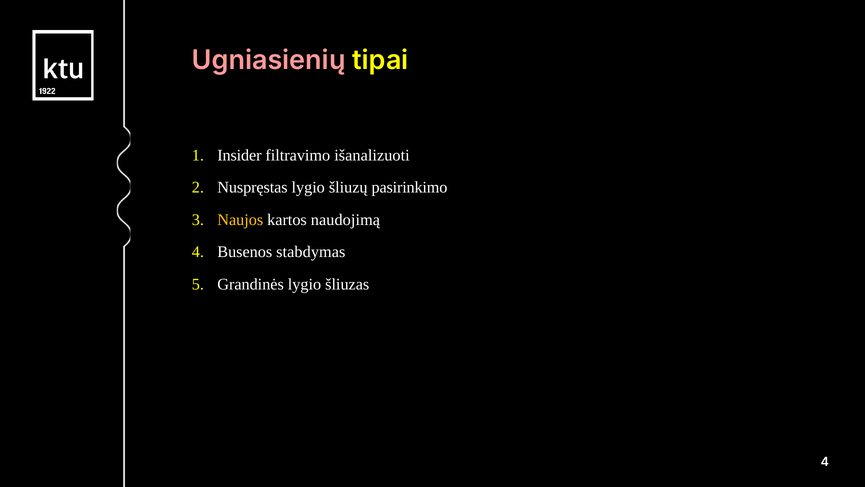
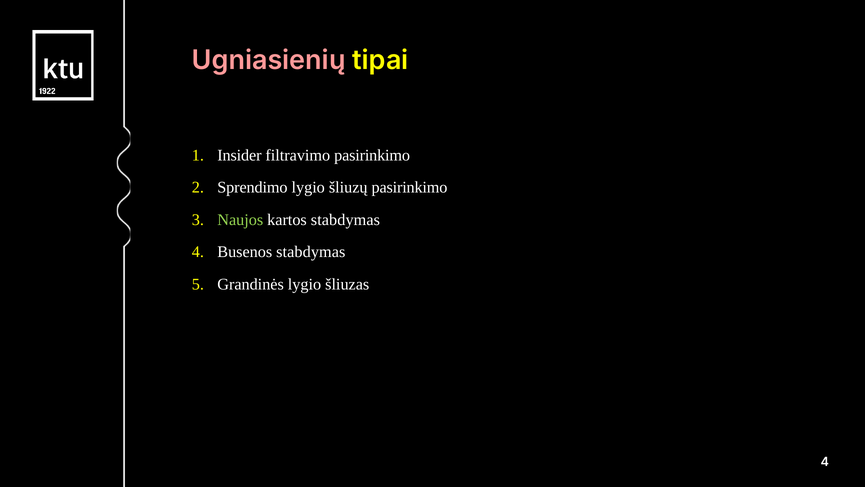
filtravimo išanalizuoti: išanalizuoti -> pasirinkimo
Nuspręstas: Nuspręstas -> Sprendimo
Naujos colour: yellow -> light green
kartos naudojimą: naudojimą -> stabdymas
